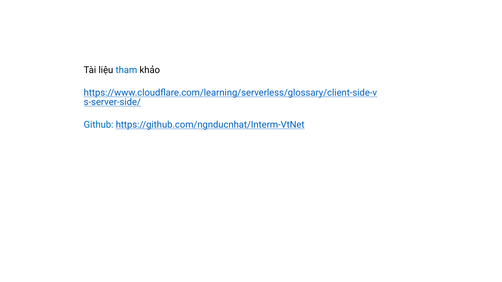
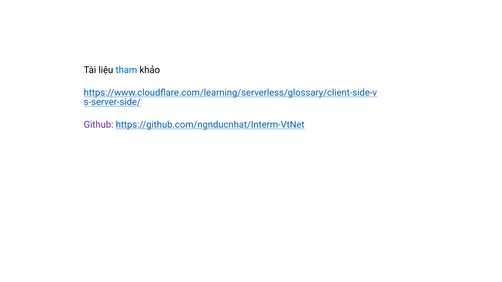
Github colour: blue -> purple
